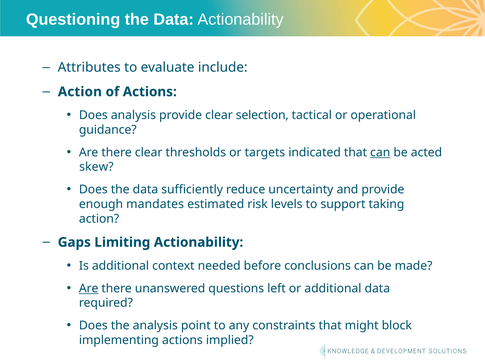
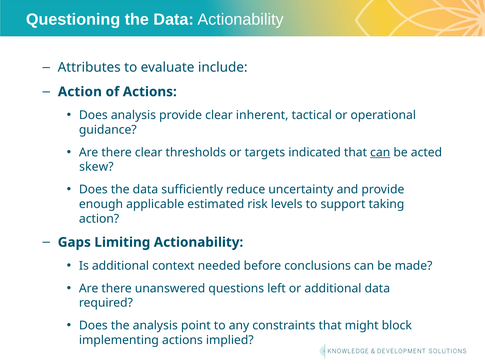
selection: selection -> inherent
mandates: mandates -> applicable
Are at (89, 288) underline: present -> none
